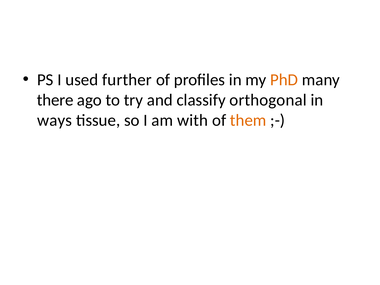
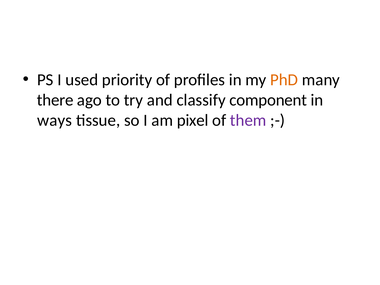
further: further -> priority
orthogonal: orthogonal -> component
with: with -> pixel
them colour: orange -> purple
